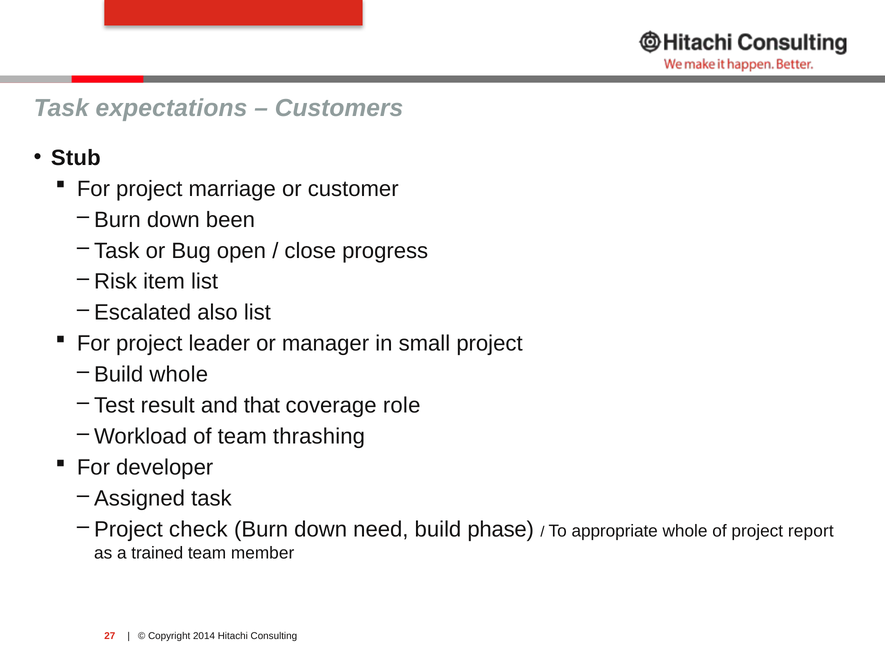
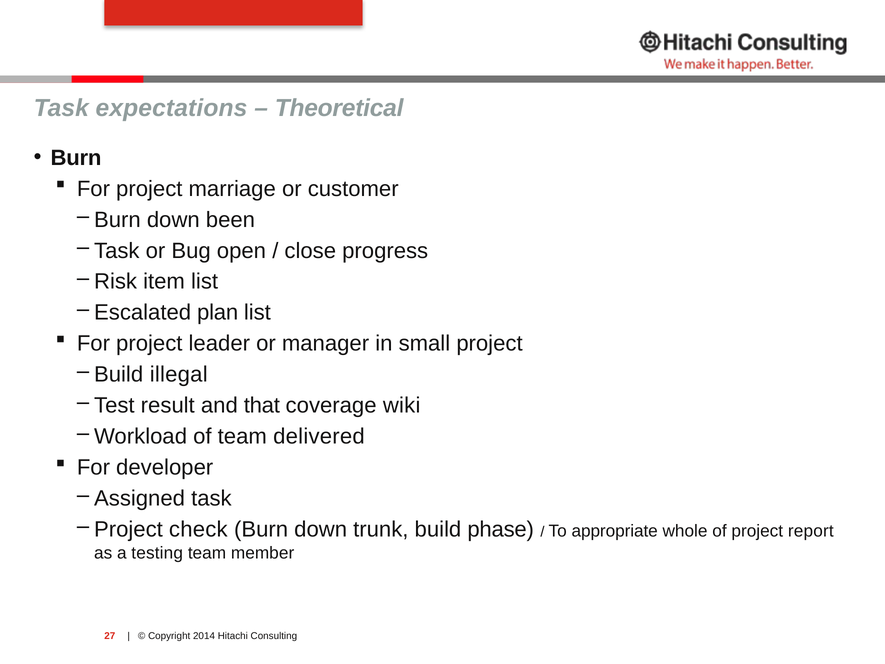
Customers: Customers -> Theoretical
Stub at (76, 158): Stub -> Burn
also: also -> plan
Build whole: whole -> illegal
role: role -> wiki
thrashing: thrashing -> delivered
need: need -> trunk
trained: trained -> testing
